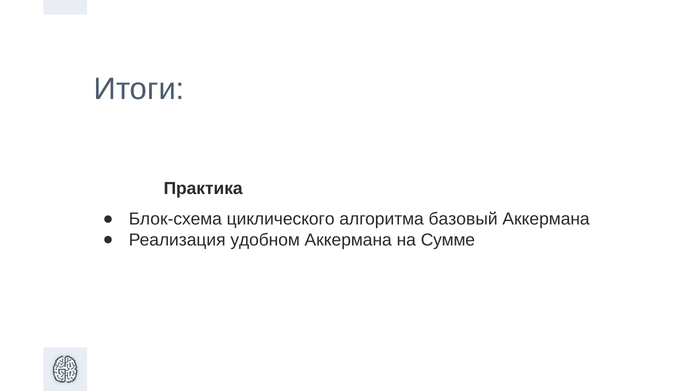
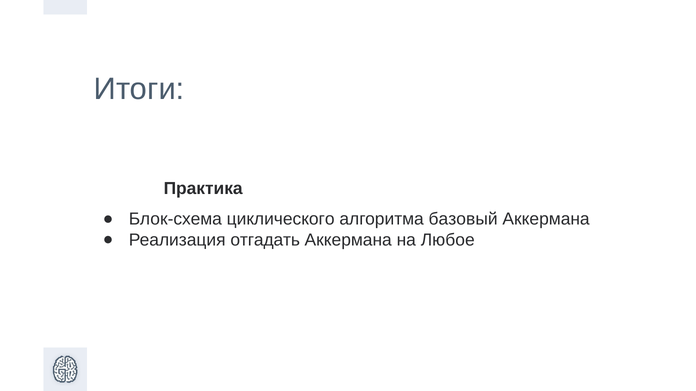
удобном: удобном -> отгадать
Сумме: Сумме -> Любое
